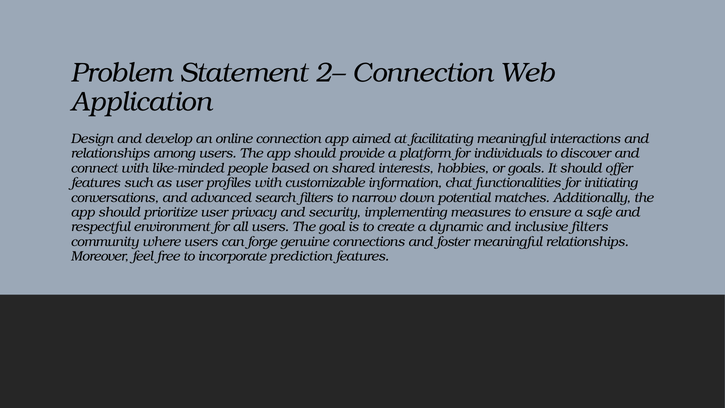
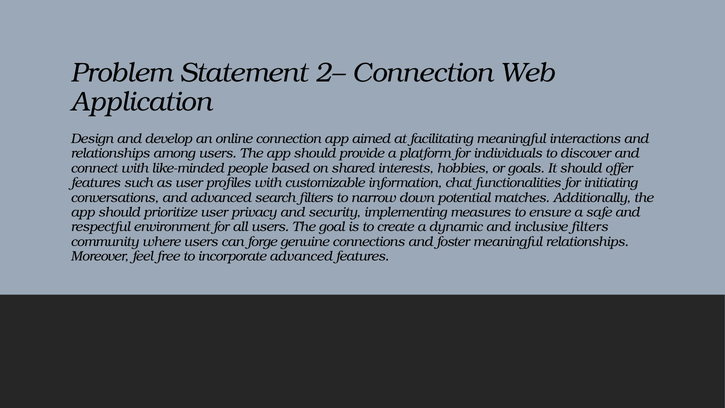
incorporate prediction: prediction -> advanced
